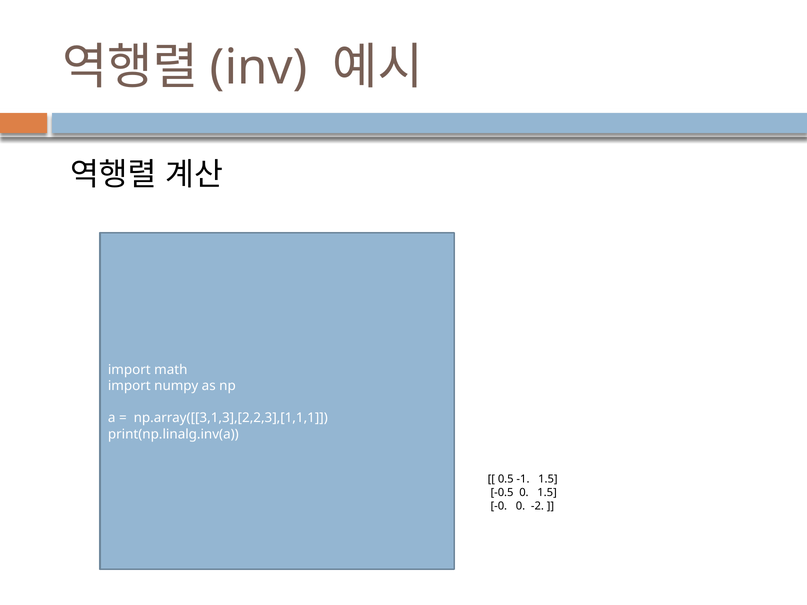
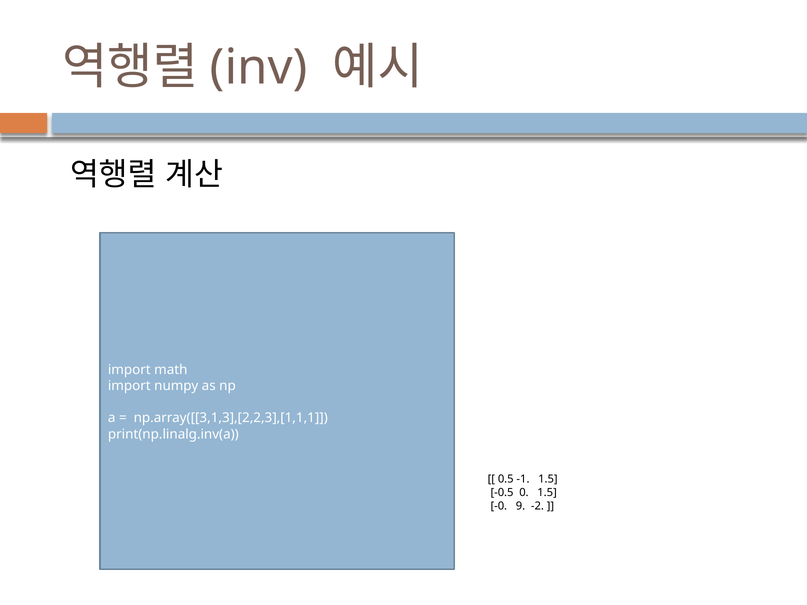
-0 0: 0 -> 9
